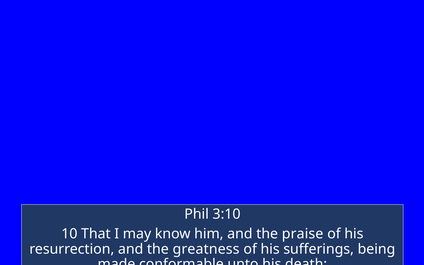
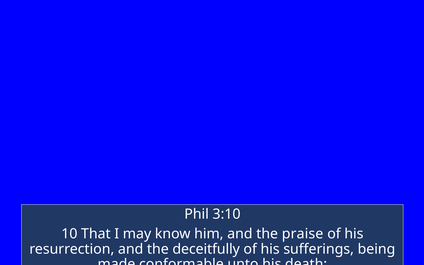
greatness: greatness -> deceitfully
